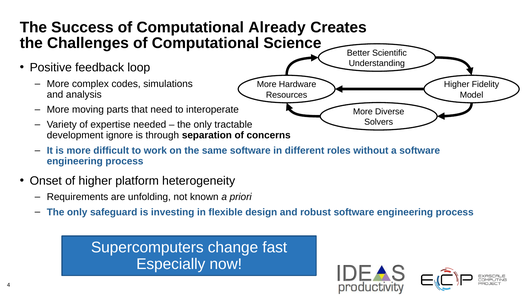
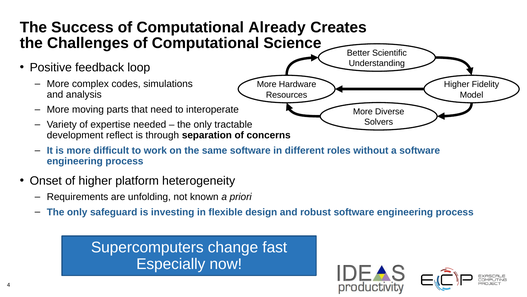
ignore: ignore -> reflect
